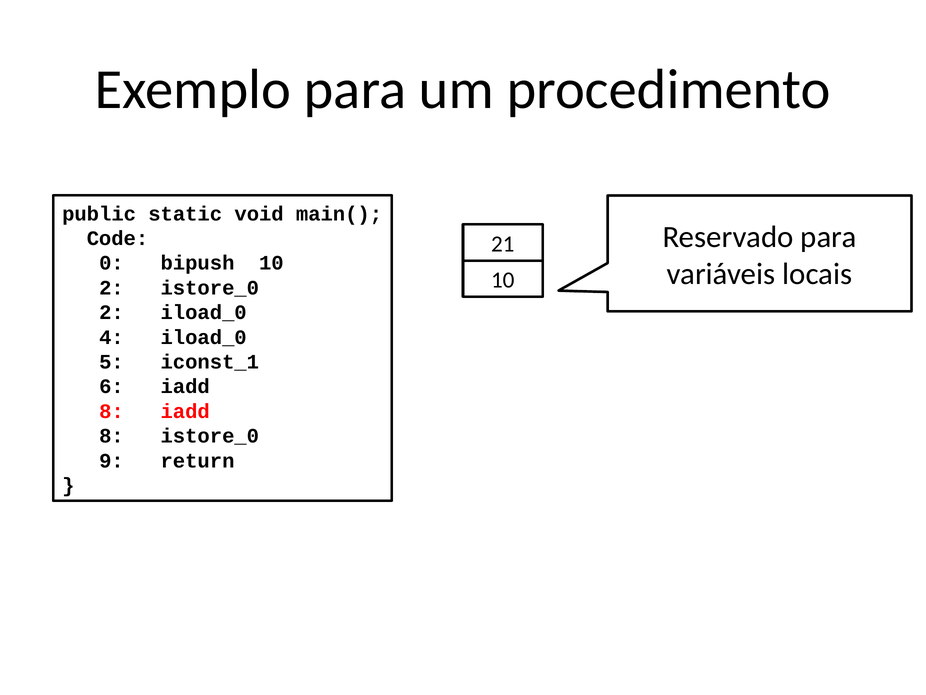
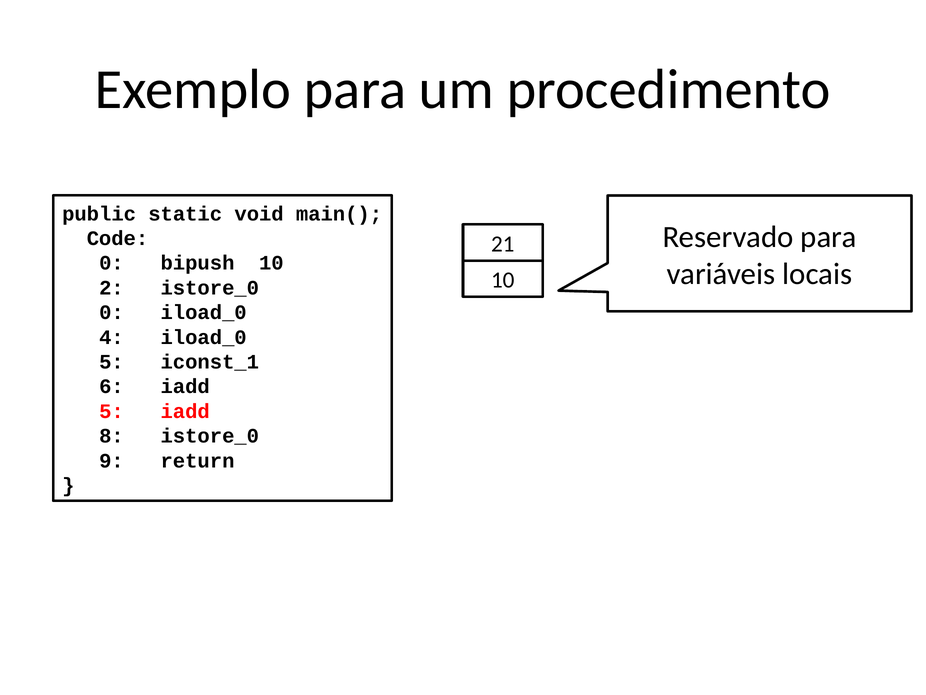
2 at (111, 312): 2 -> 0
8 at (111, 411): 8 -> 5
